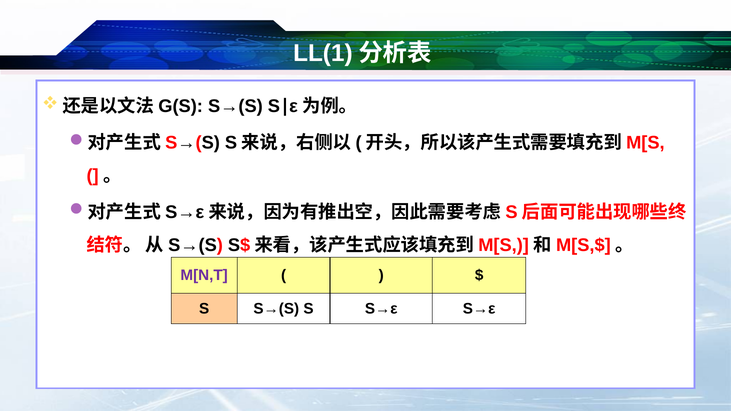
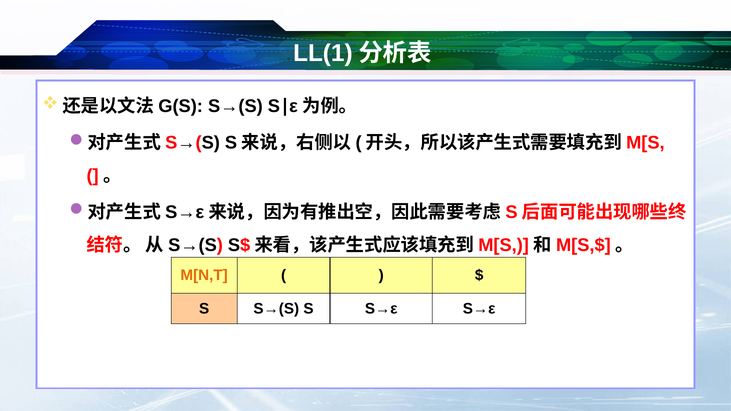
M[N,T colour: purple -> orange
